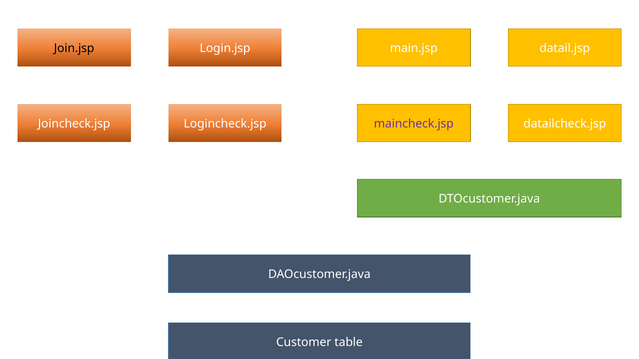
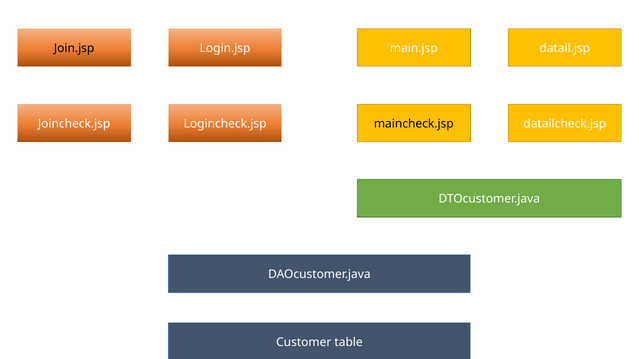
maincheck.jsp colour: purple -> black
